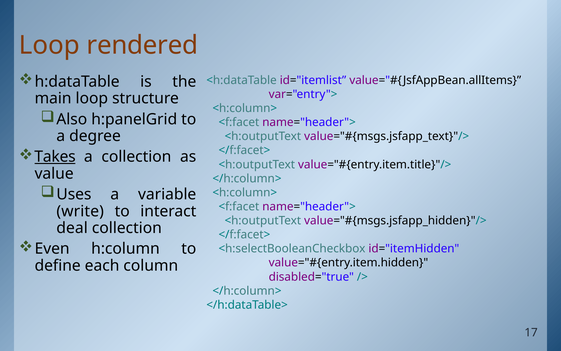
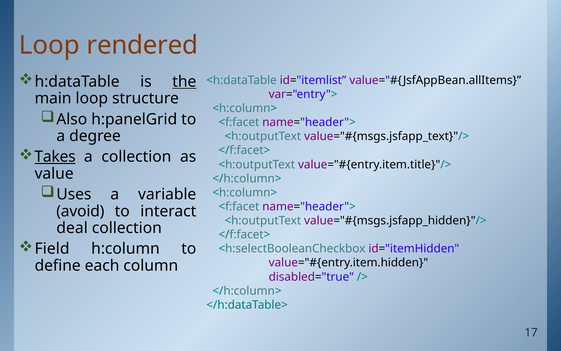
the underline: none -> present
write: write -> avoid
Even: Even -> Field
